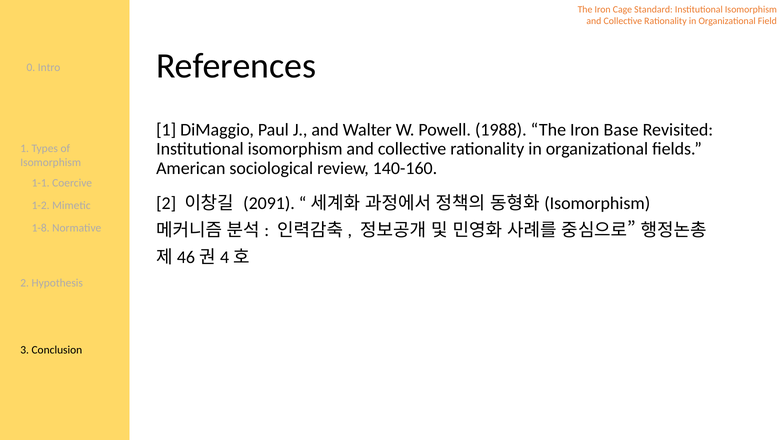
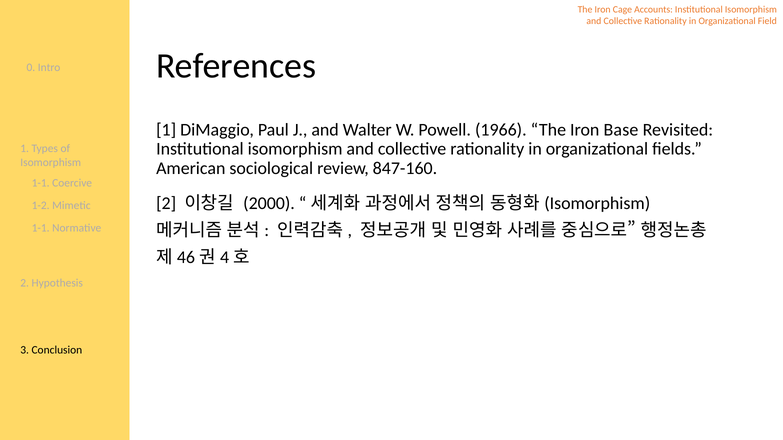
Standard: Standard -> Accounts
1988: 1988 -> 1966
140-160: 140-160 -> 847-160
2091: 2091 -> 2000
1-8 at (41, 228): 1-8 -> 1-1
